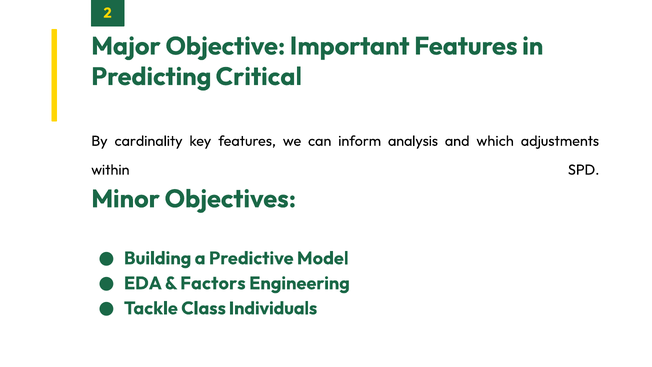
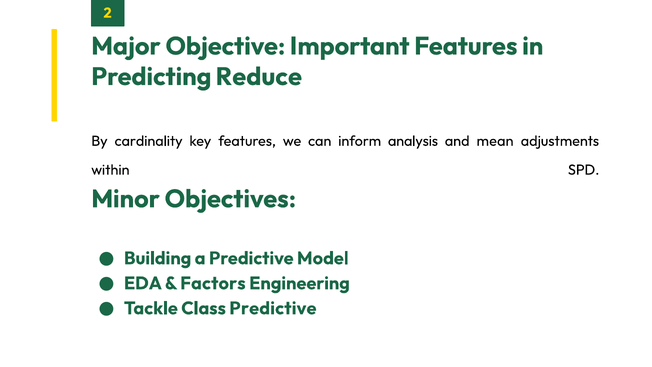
Critical: Critical -> Reduce
which: which -> mean
Class Individuals: Individuals -> Predictive
